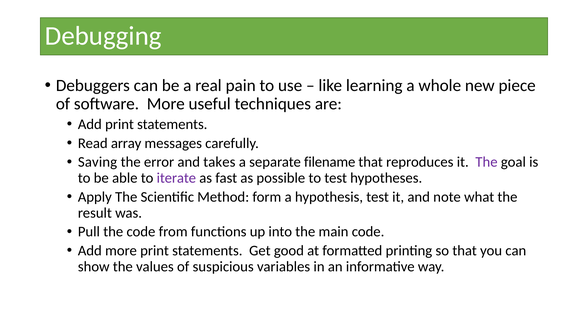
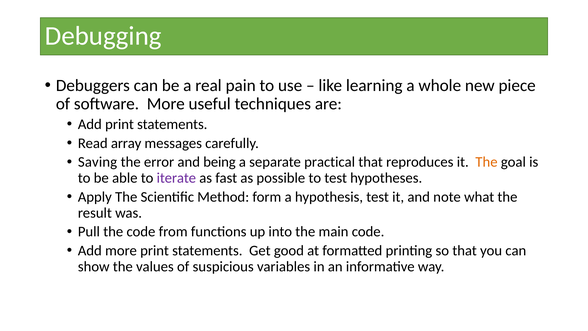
takes: takes -> being
filename: filename -> practical
The at (486, 162) colour: purple -> orange
